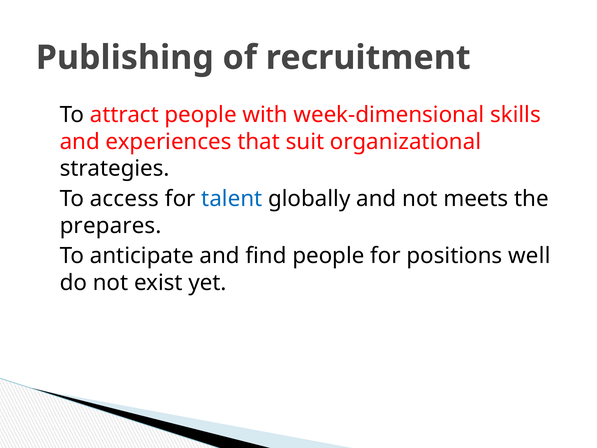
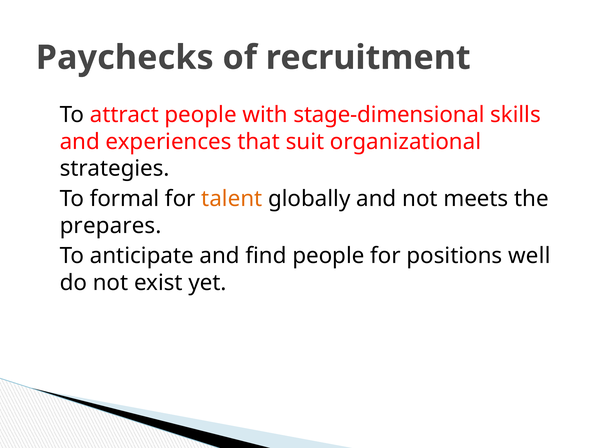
Publishing: Publishing -> Paychecks
week-dimensional: week-dimensional -> stage-dimensional
access: access -> formal
talent colour: blue -> orange
